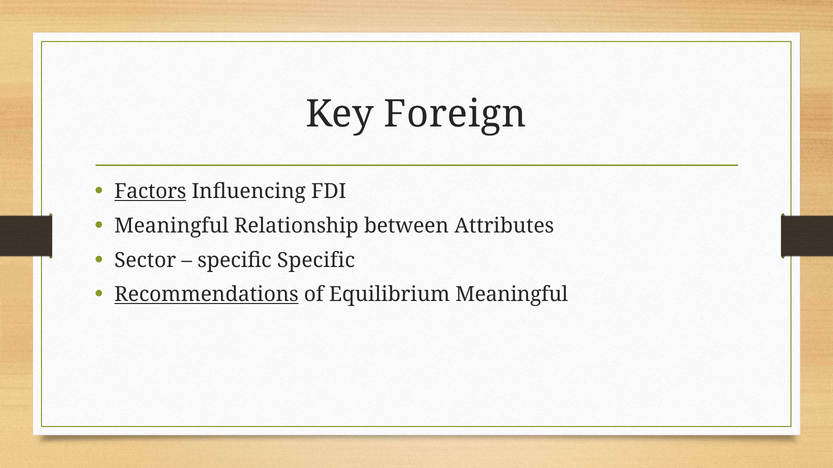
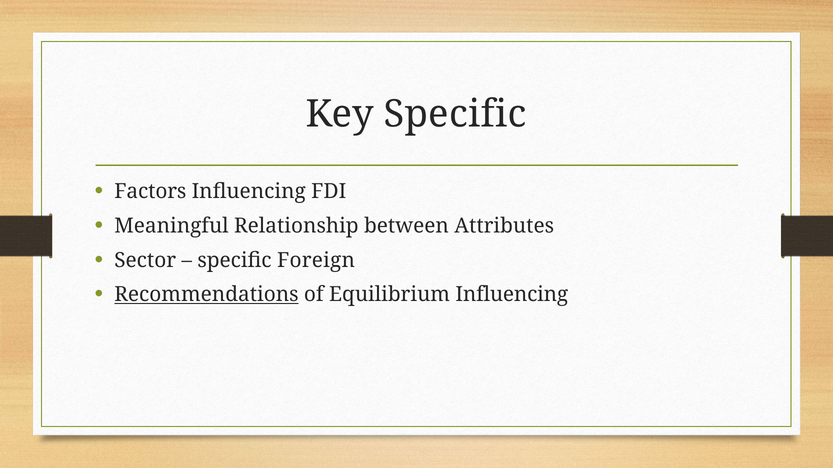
Key Foreign: Foreign -> Specific
Factors underline: present -> none
specific Specific: Specific -> Foreign
Equilibrium Meaningful: Meaningful -> Influencing
